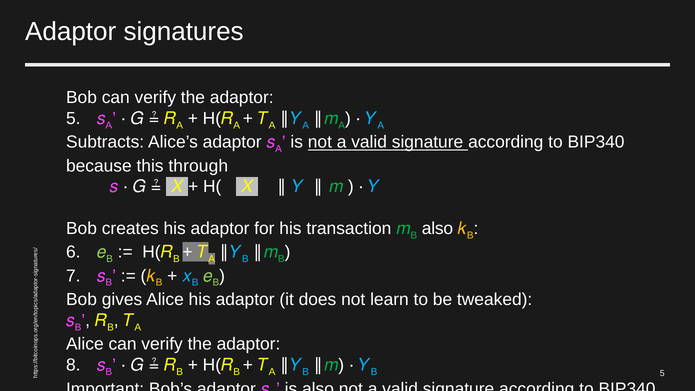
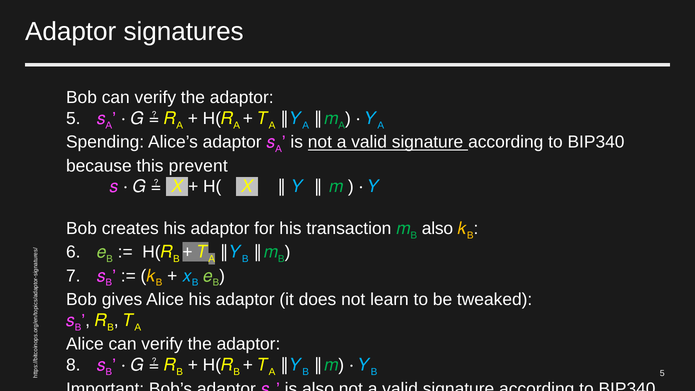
Subtracts: Subtracts -> Spending
through: through -> prevent
